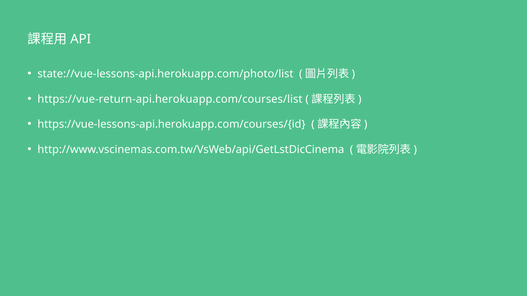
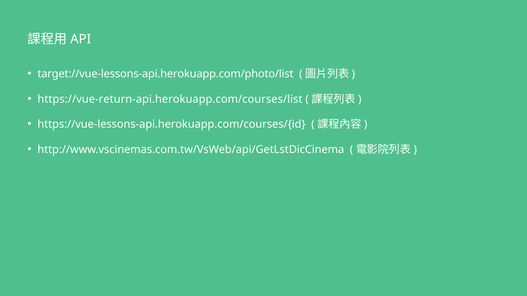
state://vue-lessons-api.herokuapp.com/photo/list: state://vue-lessons-api.herokuapp.com/photo/list -> target://vue-lessons-api.herokuapp.com/photo/list
